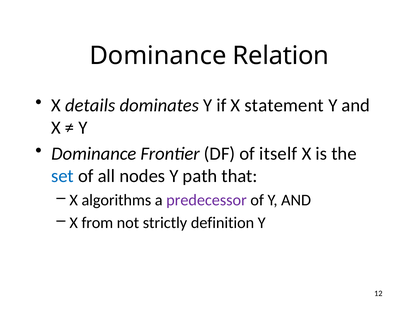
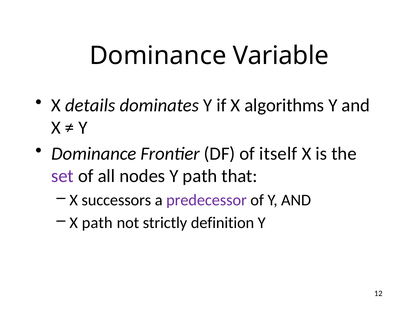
Relation: Relation -> Variable
statement: statement -> algorithms
set colour: blue -> purple
algorithms: algorithms -> successors
X from: from -> path
